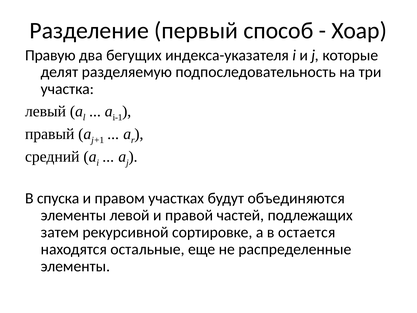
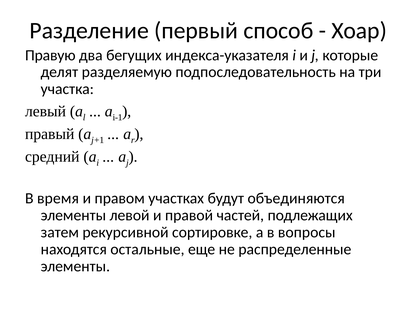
спуска: спуска -> время
остается: остается -> вопросы
